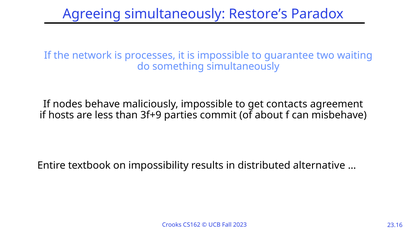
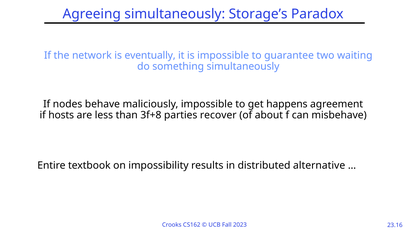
Restore’s: Restore’s -> Storage’s
processes: processes -> eventually
contacts: contacts -> happens
3f+9: 3f+9 -> 3f+8
commit: commit -> recover
